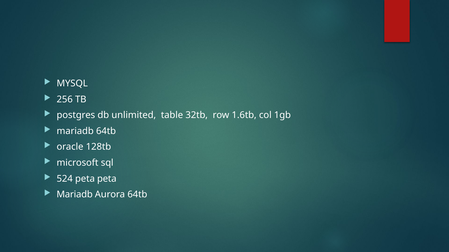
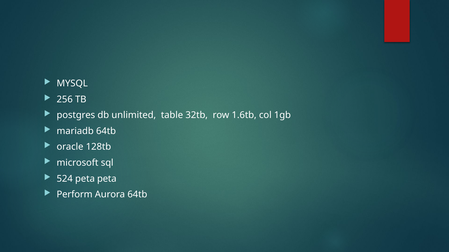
Mariadb at (75, 195): Mariadb -> Perform
